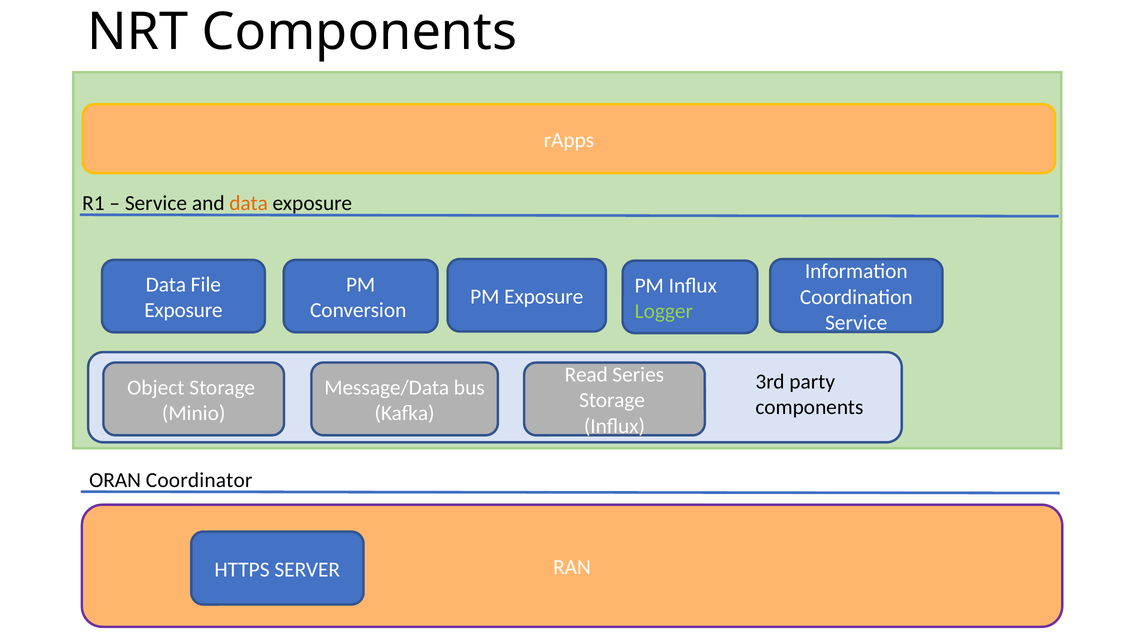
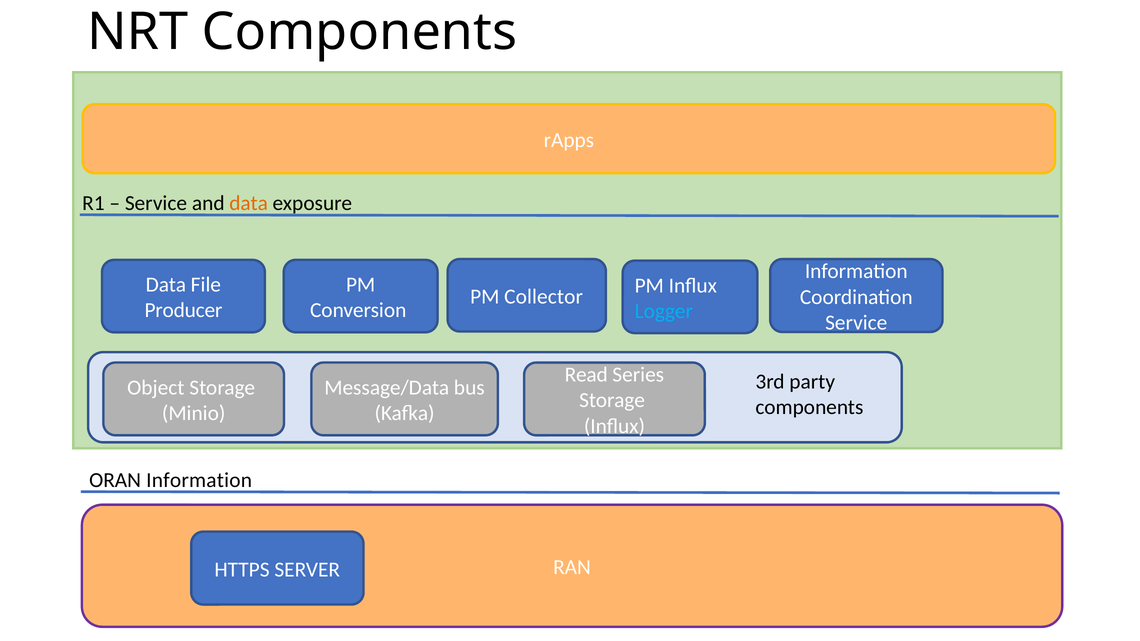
PM Exposure: Exposure -> Collector
Exposure at (183, 311): Exposure -> Producer
Logger colour: light green -> light blue
ORAN Coordinator: Coordinator -> Information
